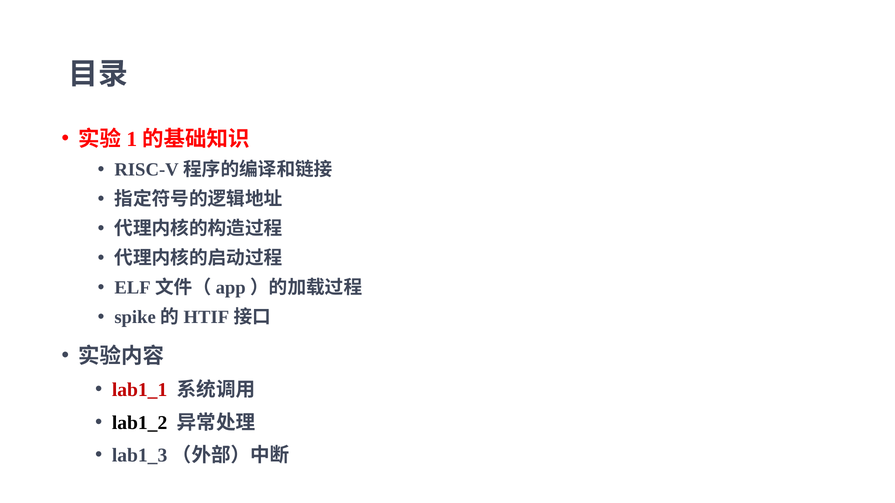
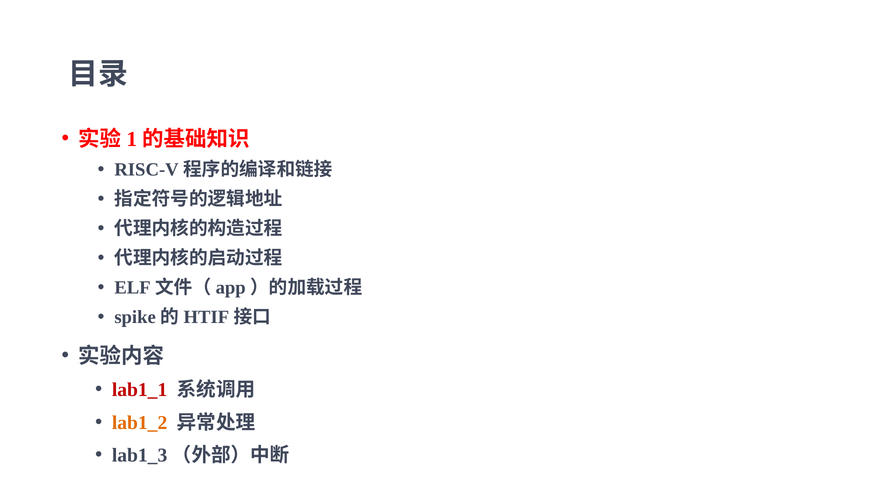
lab1_2 colour: black -> orange
